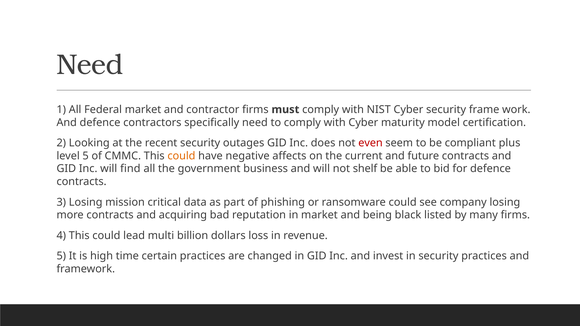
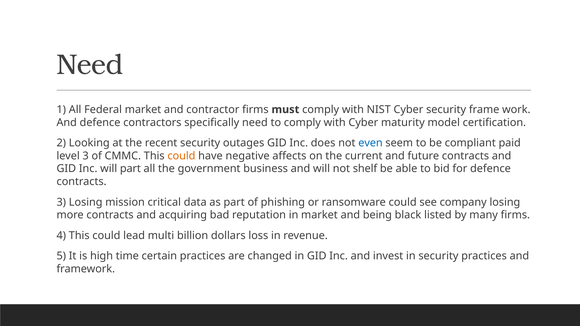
even colour: red -> blue
plus: plus -> paid
level 5: 5 -> 3
will find: find -> part
